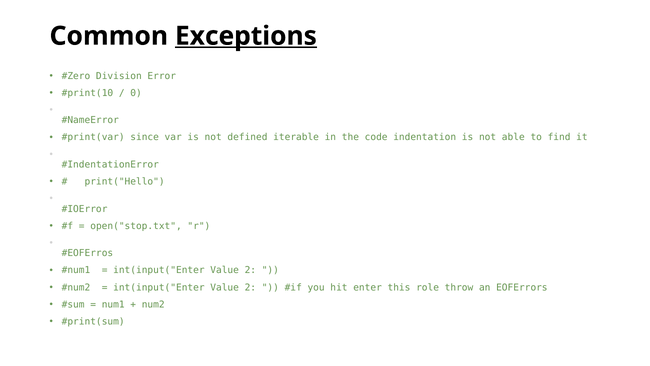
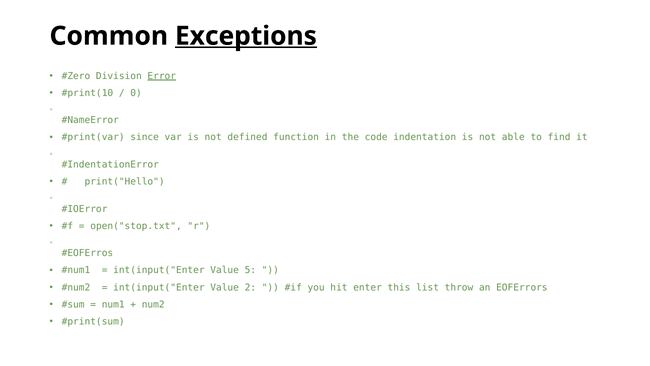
Error underline: none -> present
iterable: iterable -> function
2 at (250, 270): 2 -> 5
role: role -> list
